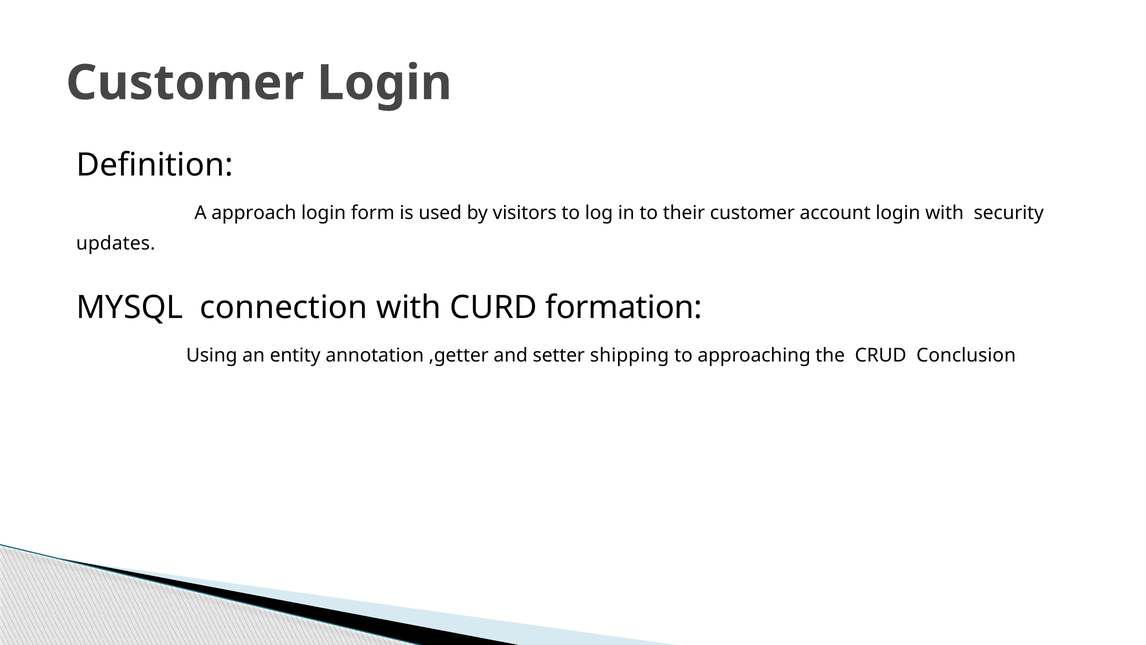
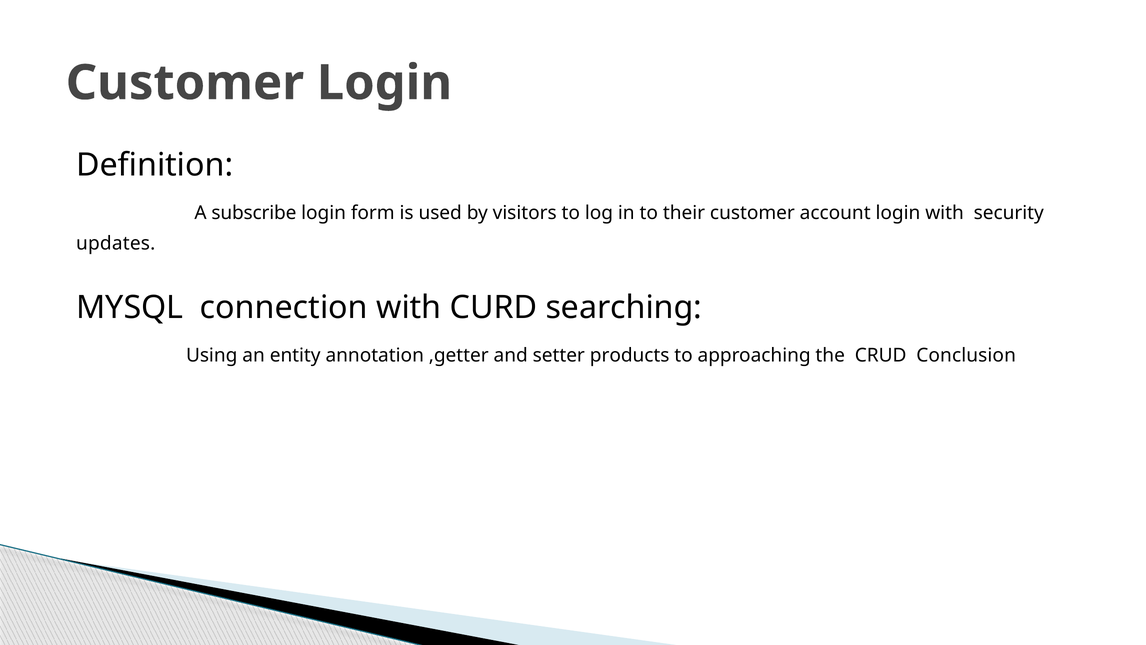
approach: approach -> subscribe
formation: formation -> searching
shipping: shipping -> products
